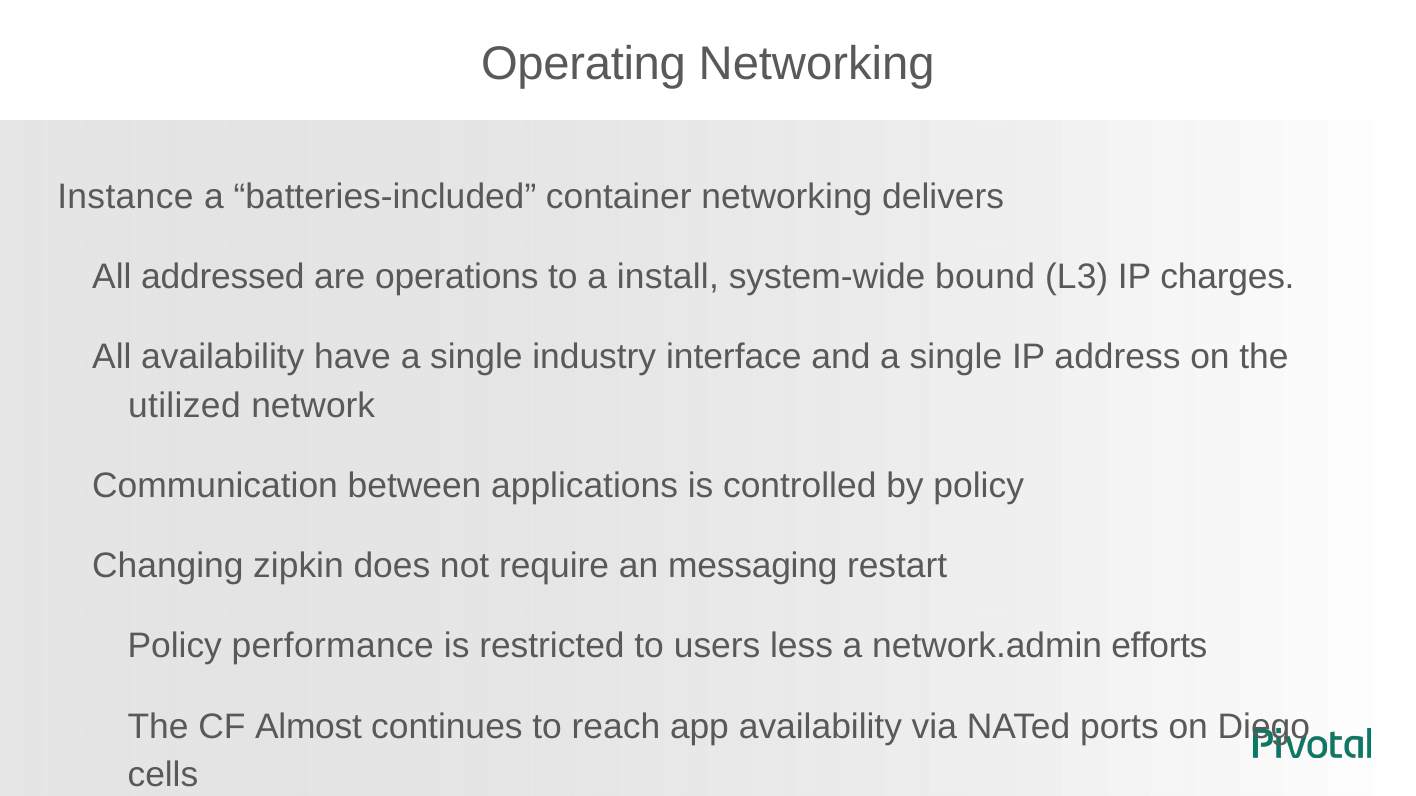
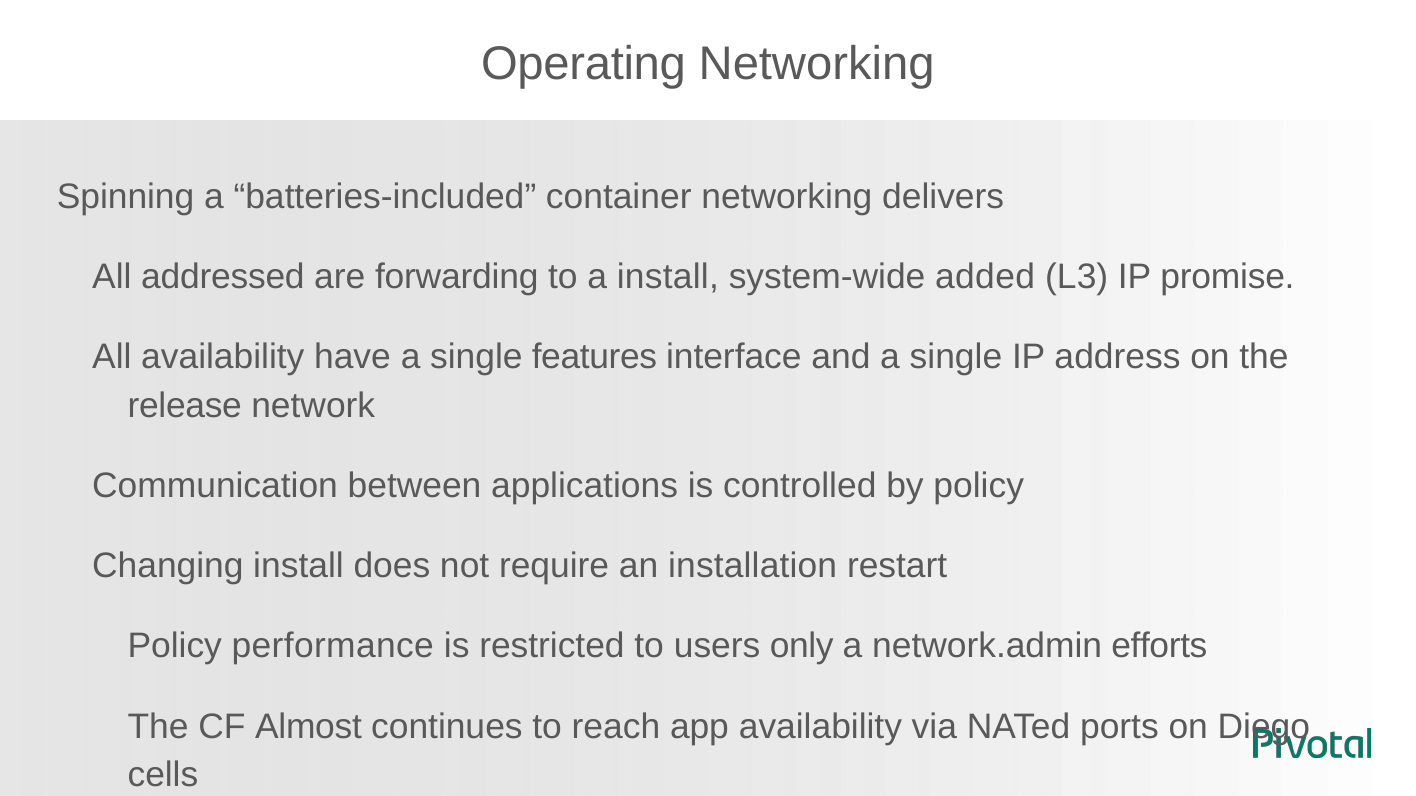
Instance: Instance -> Spinning
operations: operations -> forwarding
bound: bound -> added
charges: charges -> promise
industry: industry -> features
utilized: utilized -> release
Changing zipkin: zipkin -> install
messaging: messaging -> installation
less: less -> only
